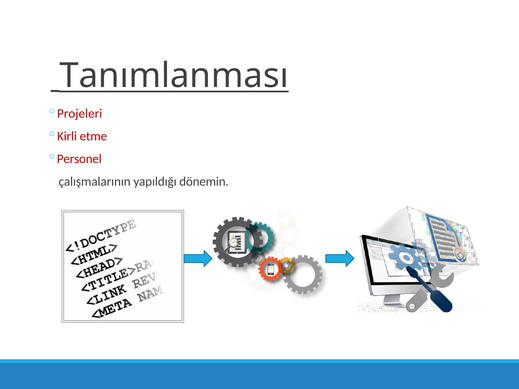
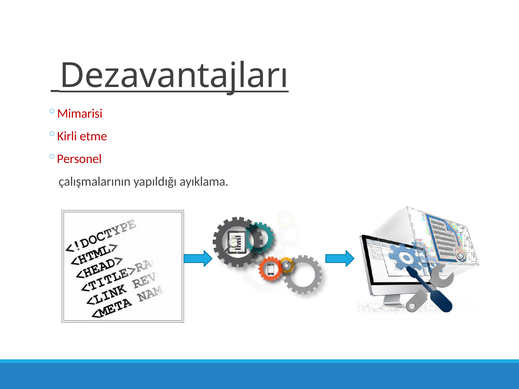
Tanımlanması: Tanımlanması -> Dezavantajları
Projeleri: Projeleri -> Mimarisi
dönemin: dönemin -> ayıklama
